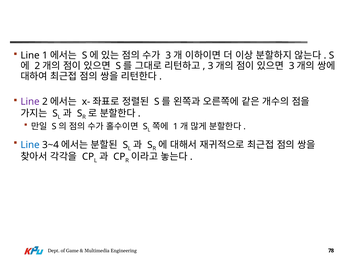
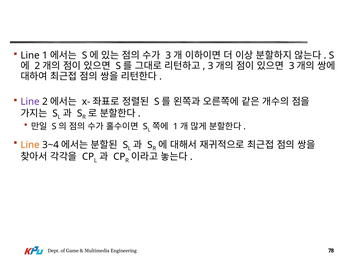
Line at (30, 145) colour: blue -> orange
